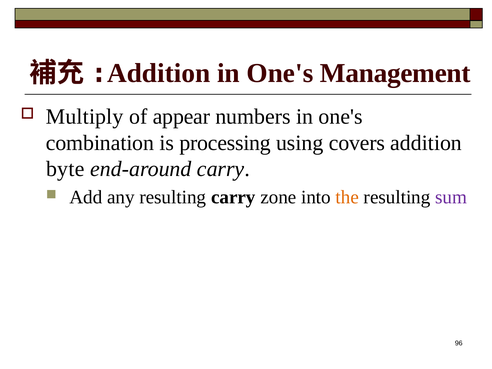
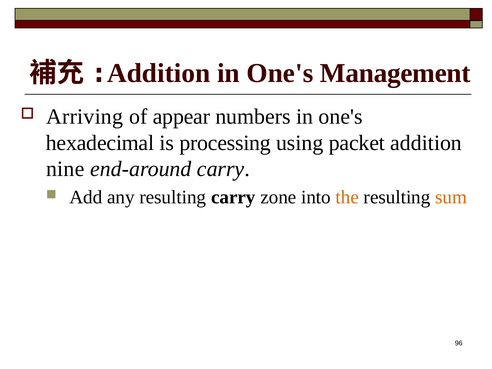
Multiply: Multiply -> Arriving
combination: combination -> hexadecimal
covers: covers -> packet
byte: byte -> nine
sum colour: purple -> orange
